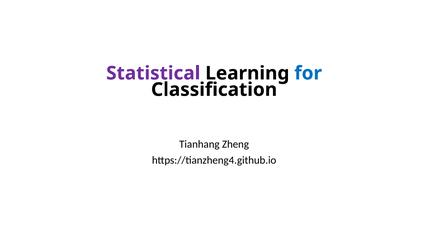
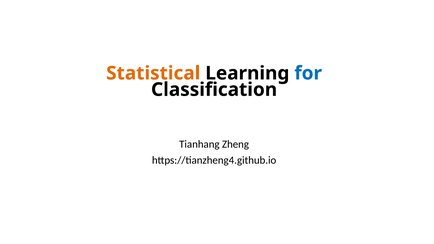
Statistical colour: purple -> orange
